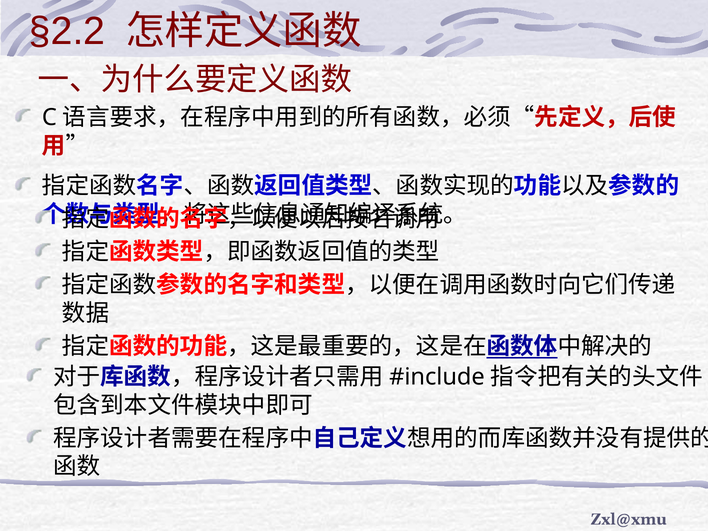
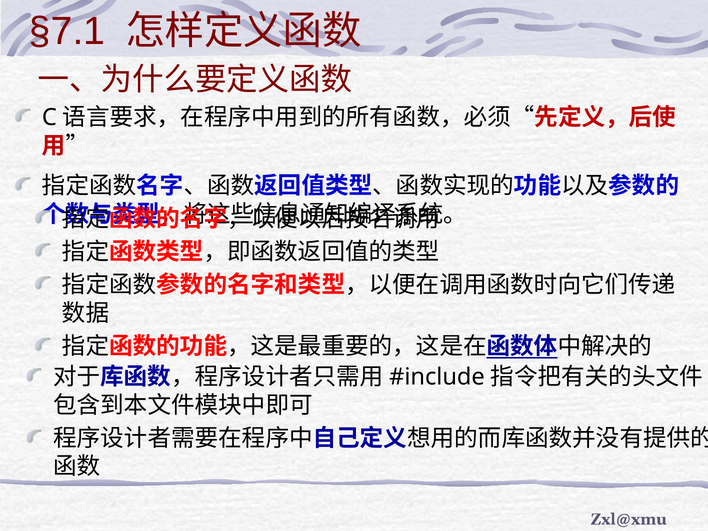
§2.2: §2.2 -> §7.1
